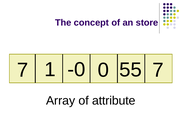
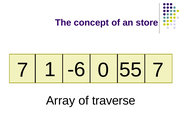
-0: -0 -> -6
attribute: attribute -> traverse
